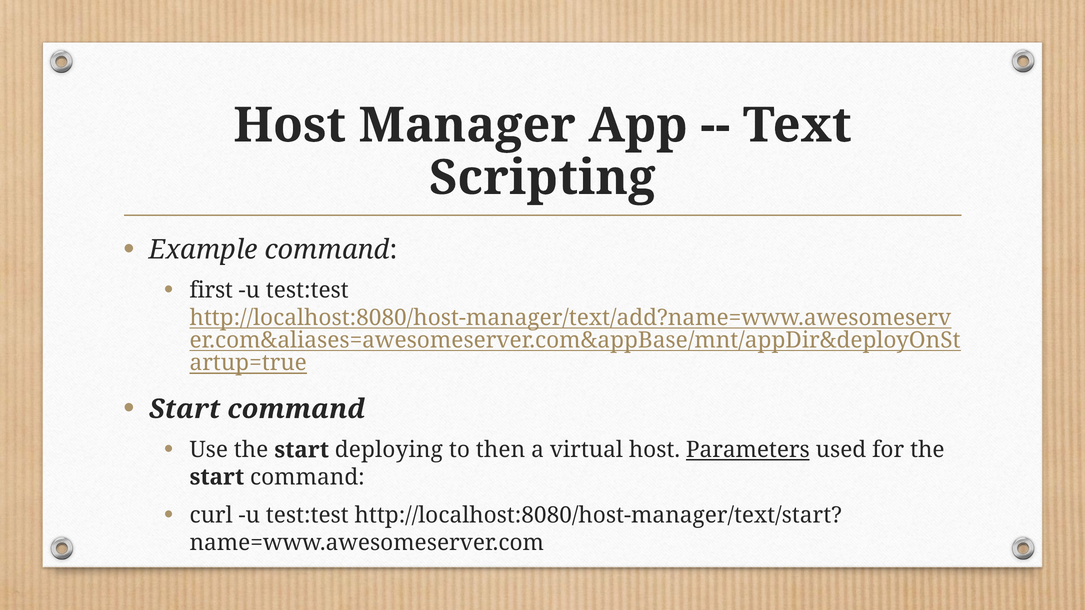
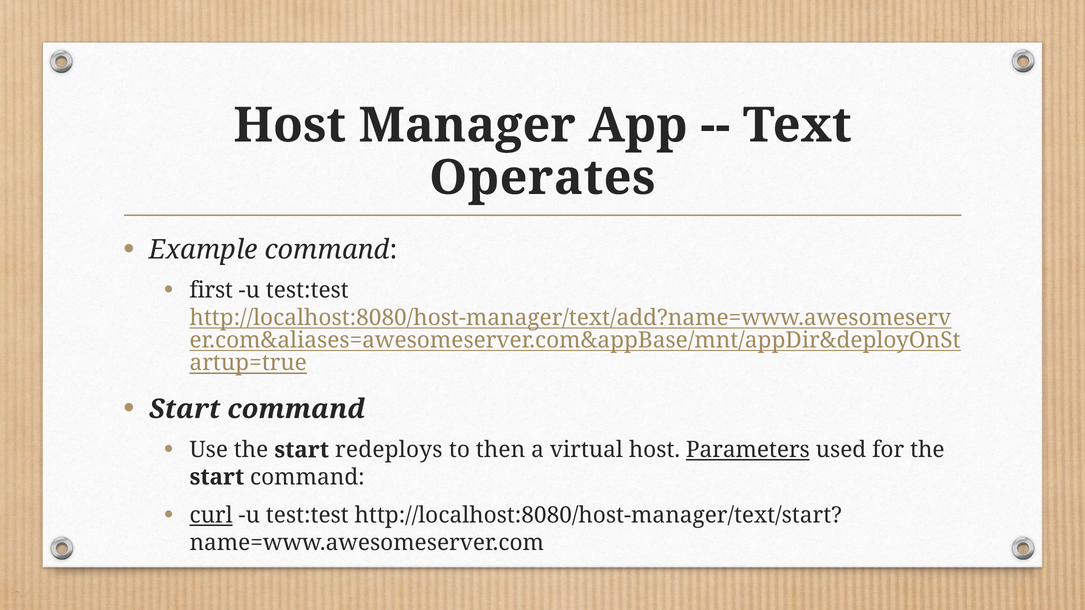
Scripting: Scripting -> Operates
deploying: deploying -> redeploys
curl underline: none -> present
